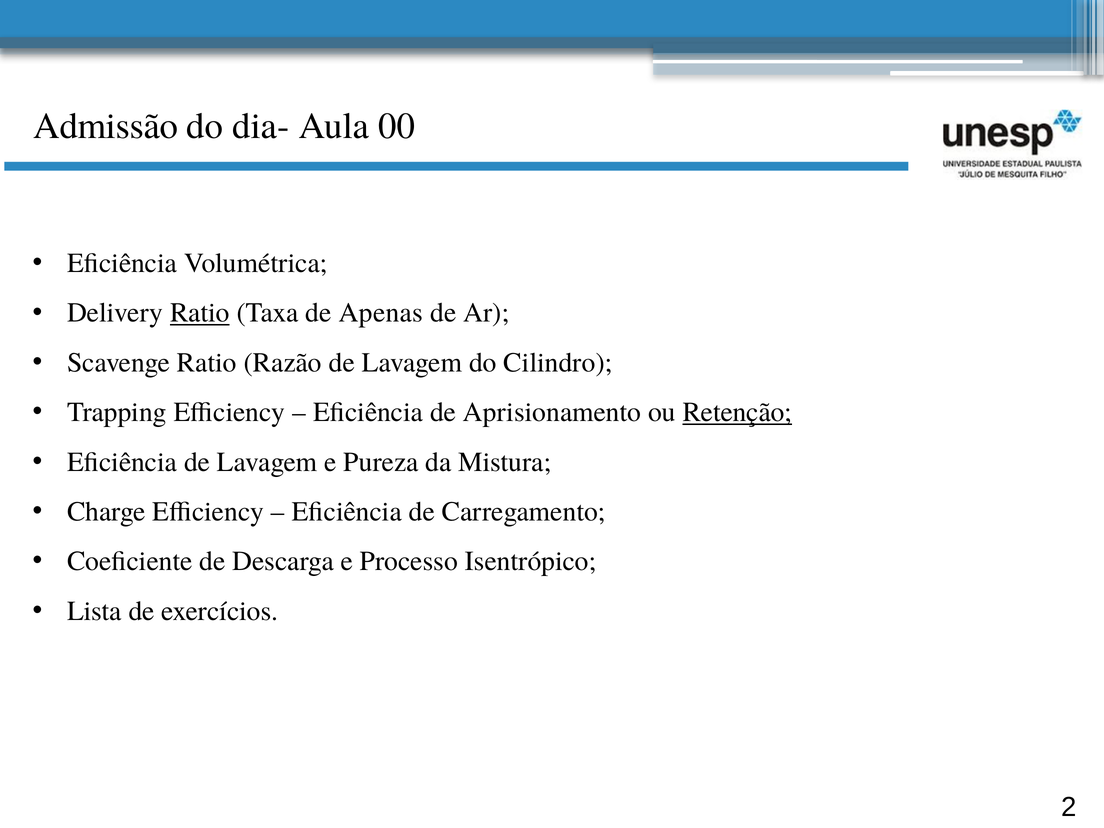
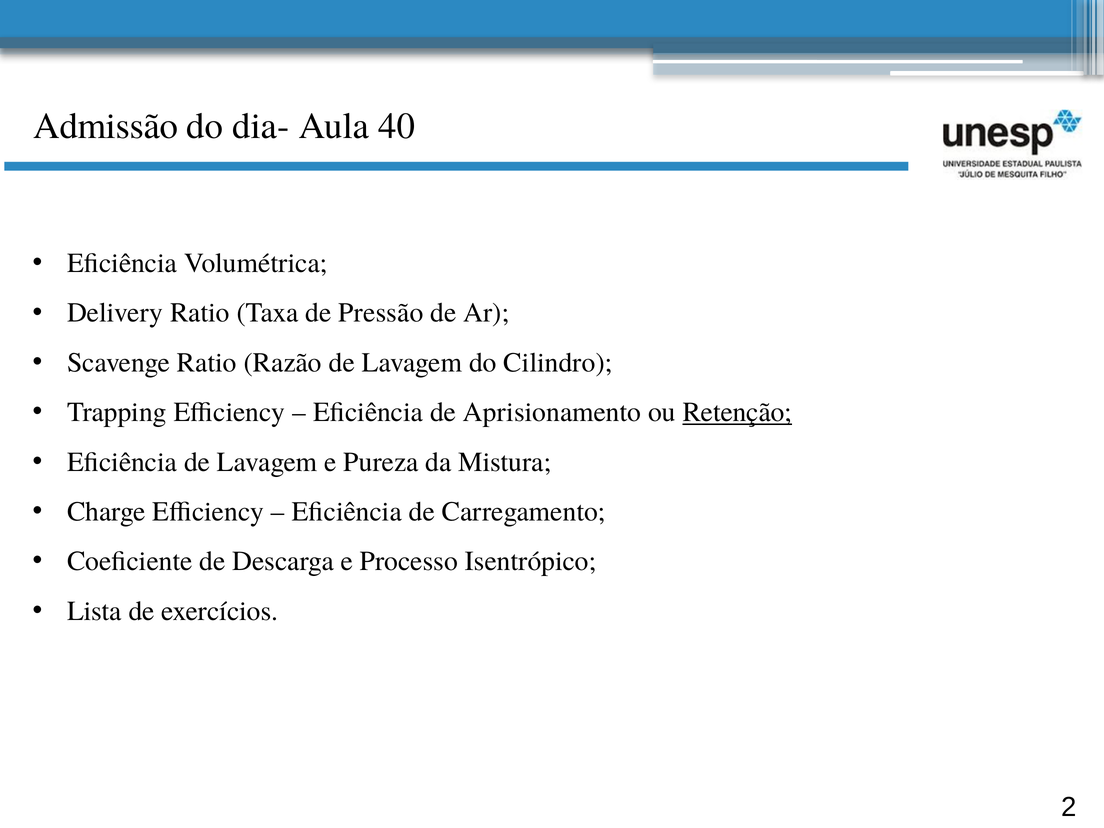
00: 00 -> 40
Ratio at (200, 313) underline: present -> none
Apenas: Apenas -> Pressão
